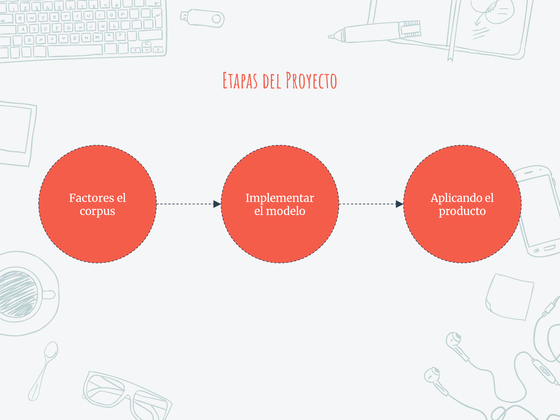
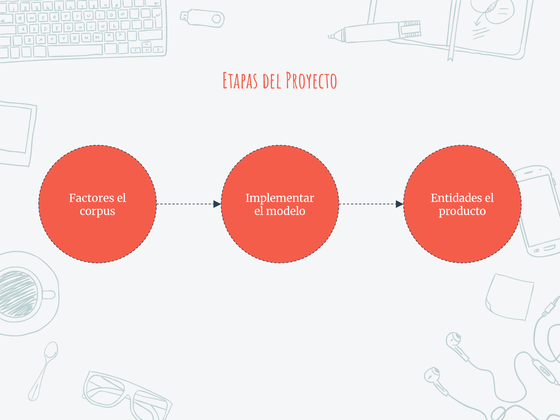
Aplicando: Aplicando -> Entidades
